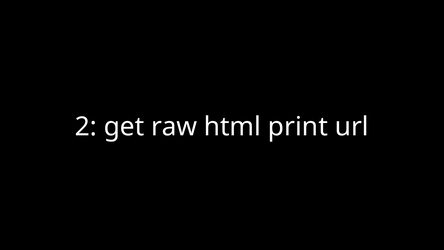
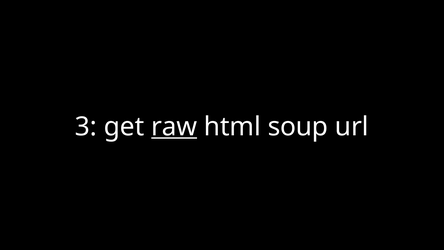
2: 2 -> 3
raw underline: none -> present
print: print -> soup
